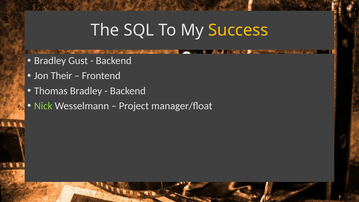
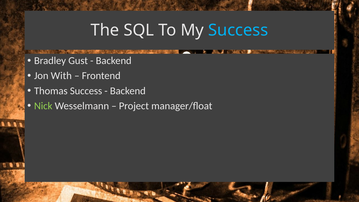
Success at (238, 30) colour: yellow -> light blue
Their: Their -> With
Thomas Bradley: Bradley -> Success
